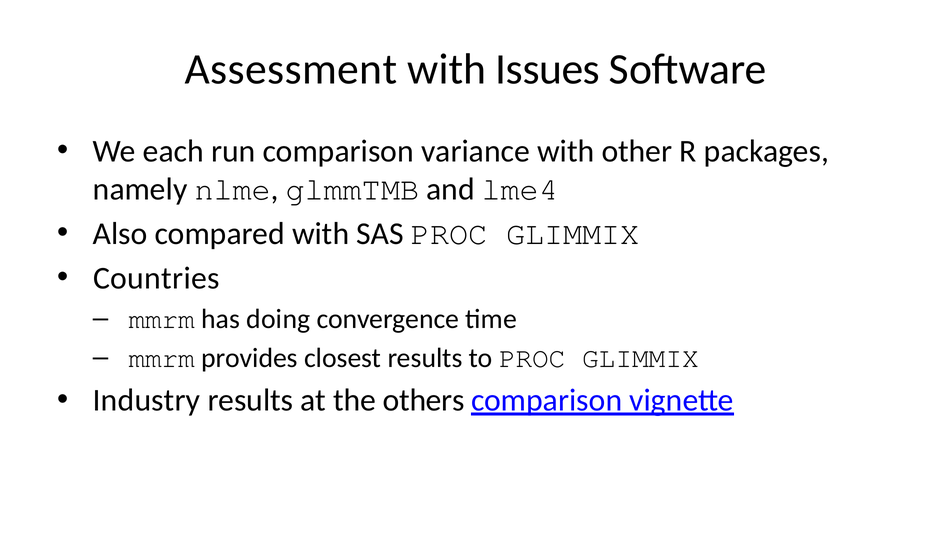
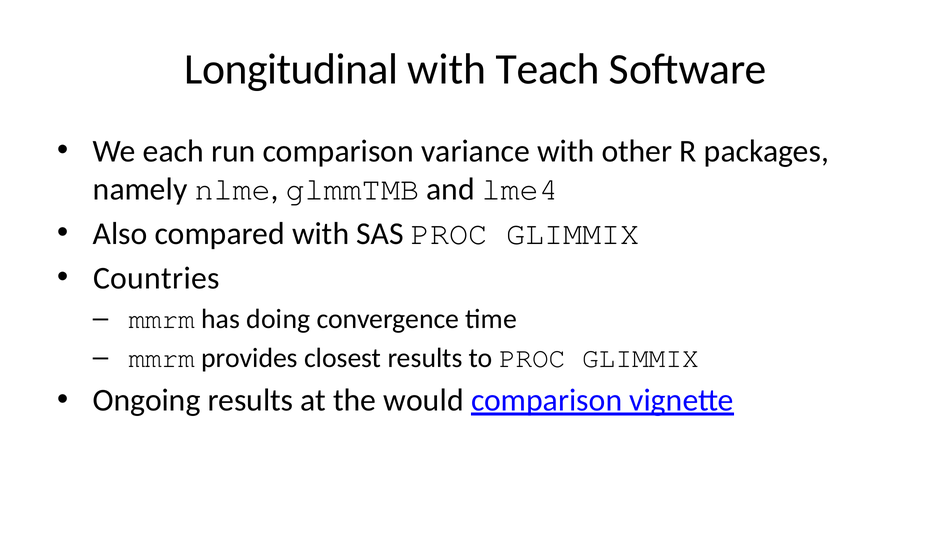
Assessment: Assessment -> Longitudinal
Issues: Issues -> Teach
Industry: Industry -> Ongoing
others: others -> would
